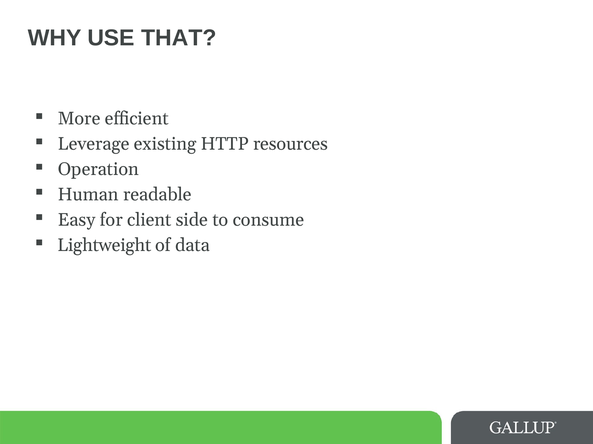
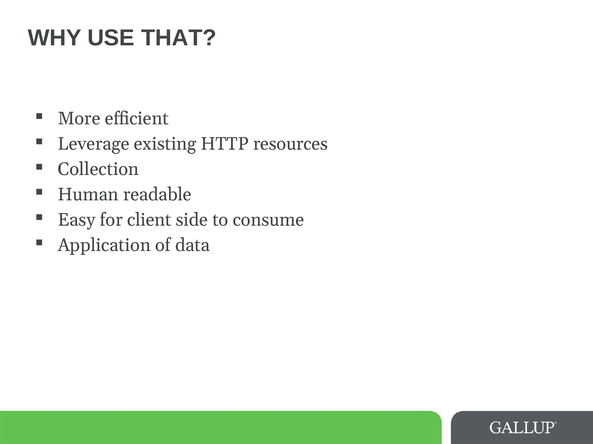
Operation: Operation -> Collection
Lightweight: Lightweight -> Application
